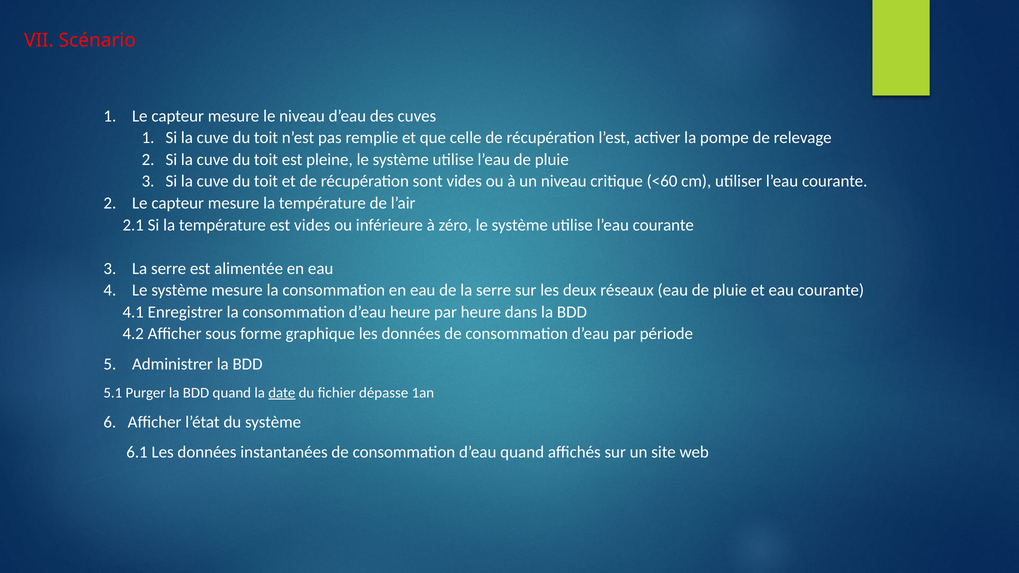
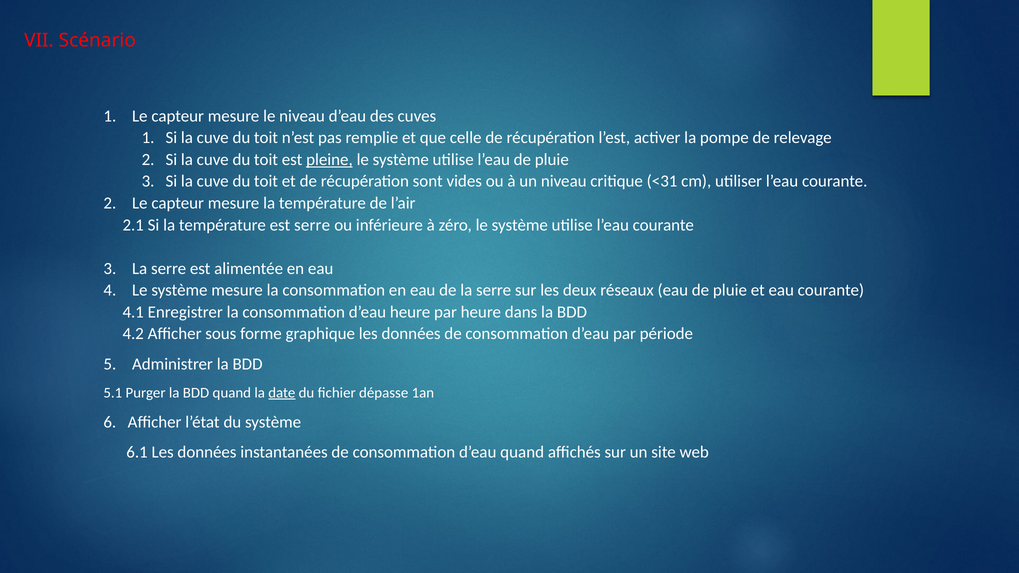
pleine underline: none -> present
<60: <60 -> <31
est vides: vides -> serre
